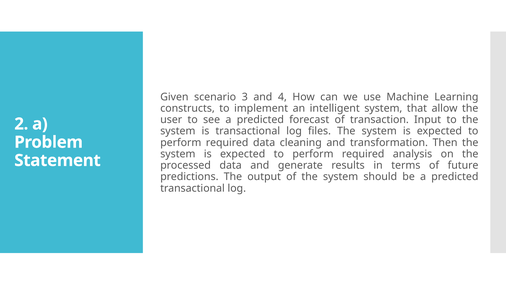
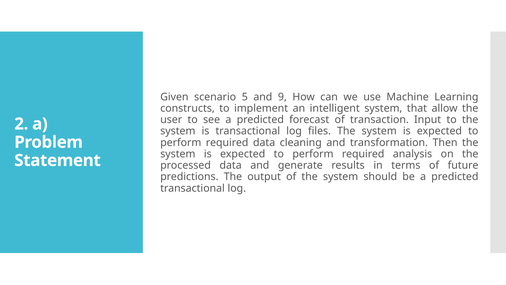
3: 3 -> 5
4: 4 -> 9
